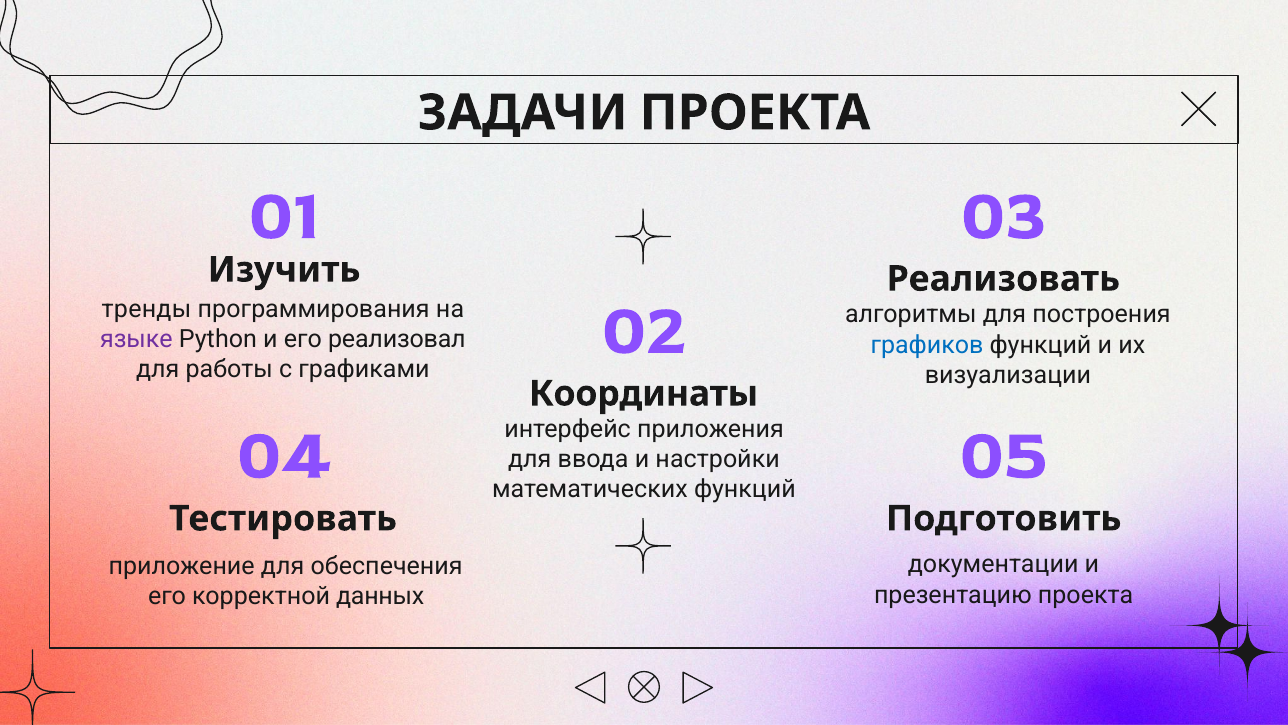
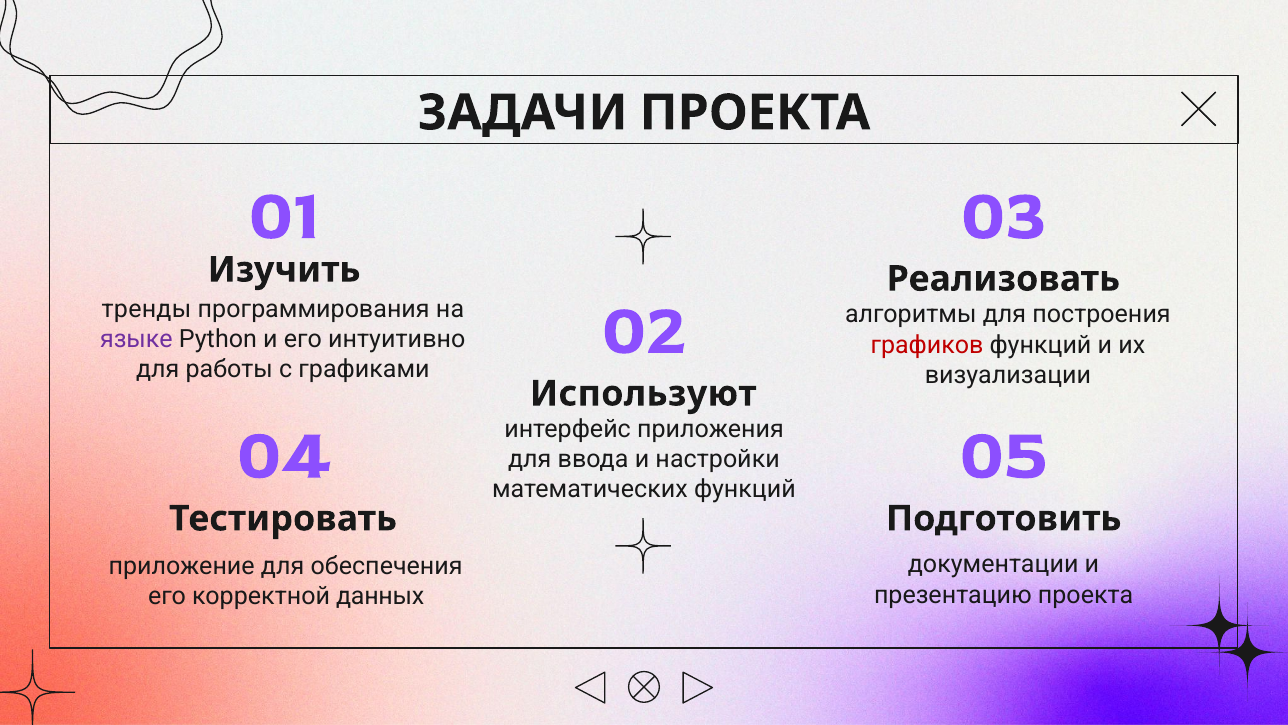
реализовал: реализовал -> интуитивно
графиков colour: blue -> red
Координаты: Координаты -> Используют
